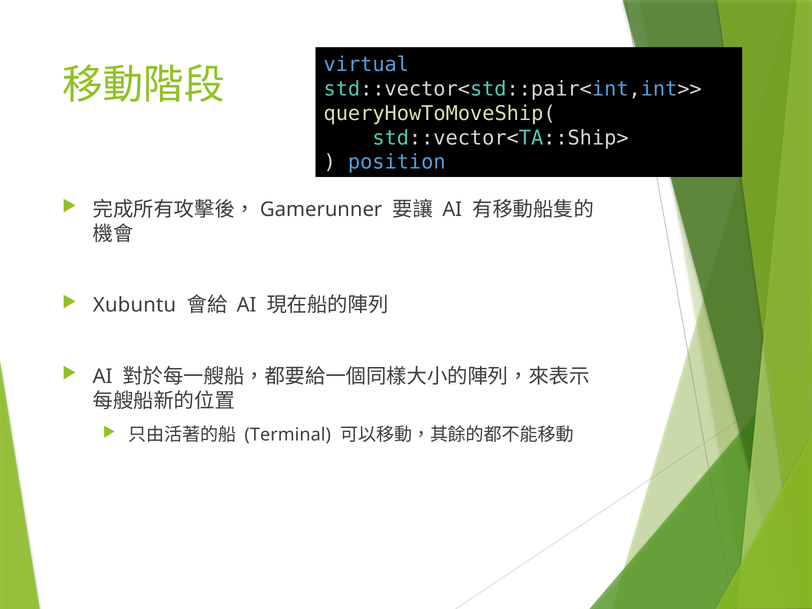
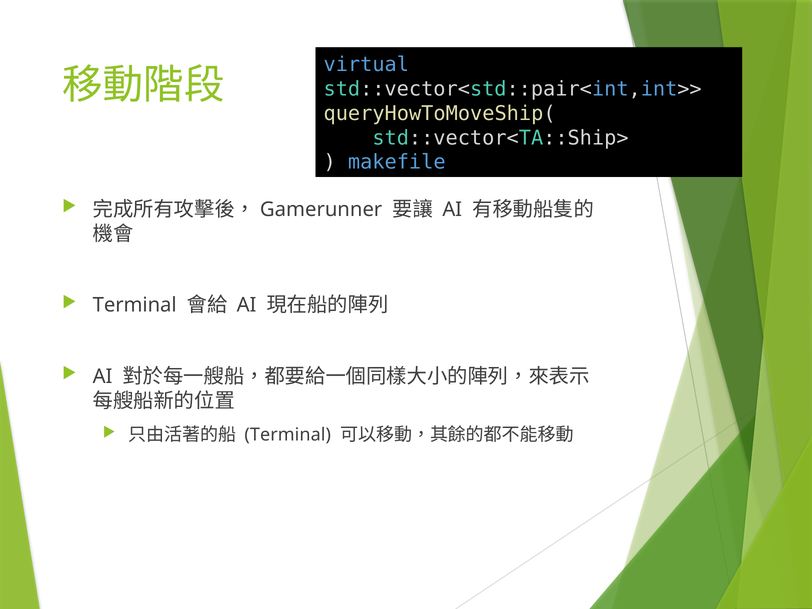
position: position -> makefile
Xubuntu at (135, 305): Xubuntu -> Terminal
